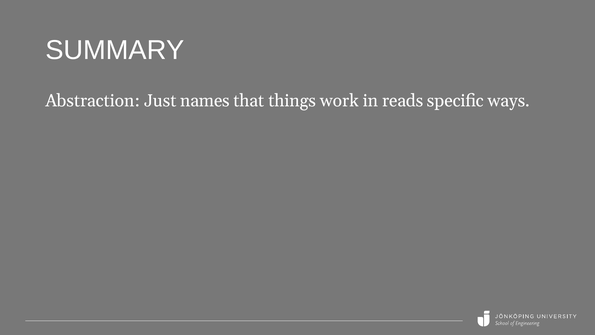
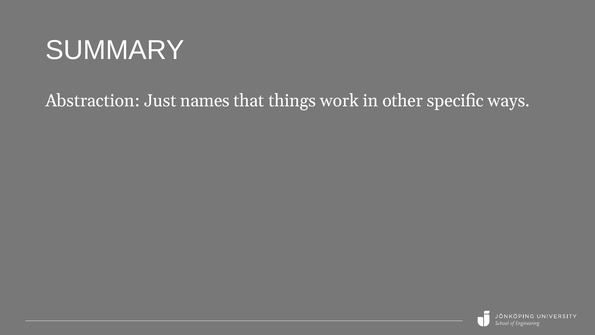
reads: reads -> other
